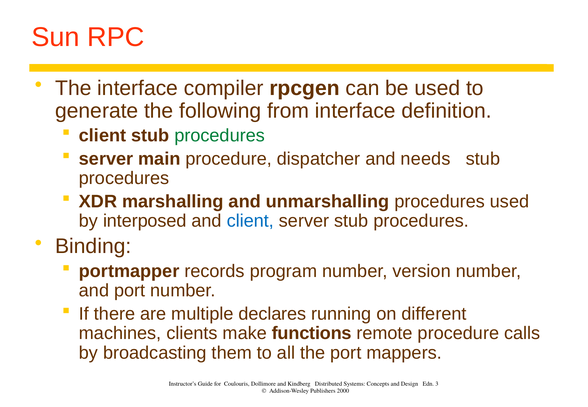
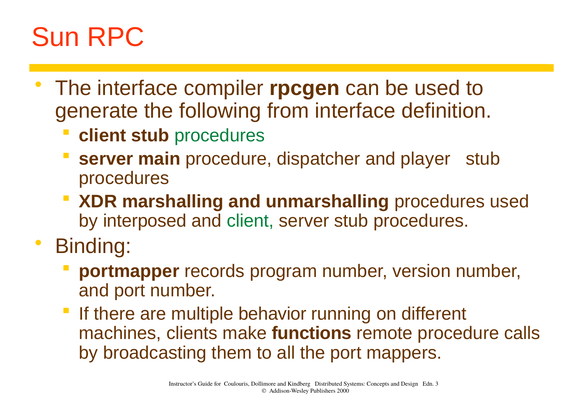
needs: needs -> player
client at (250, 221) colour: blue -> green
declares: declares -> behavior
